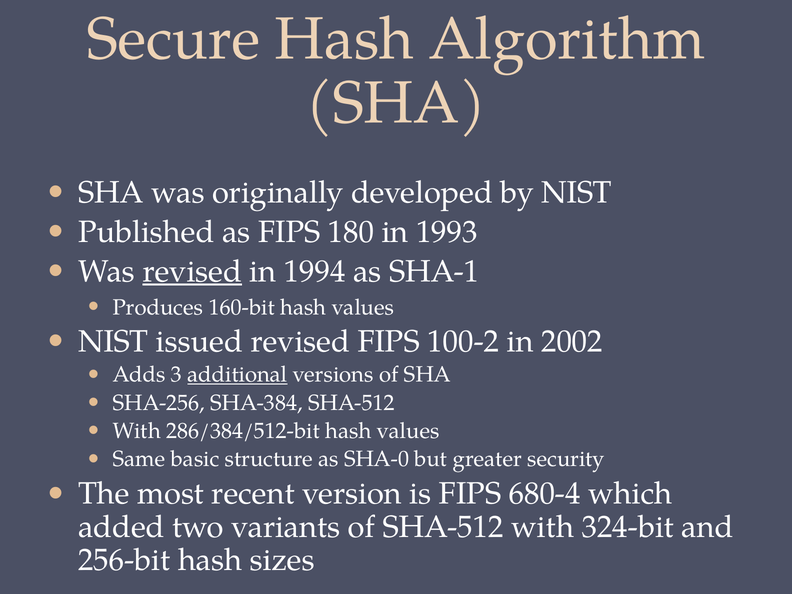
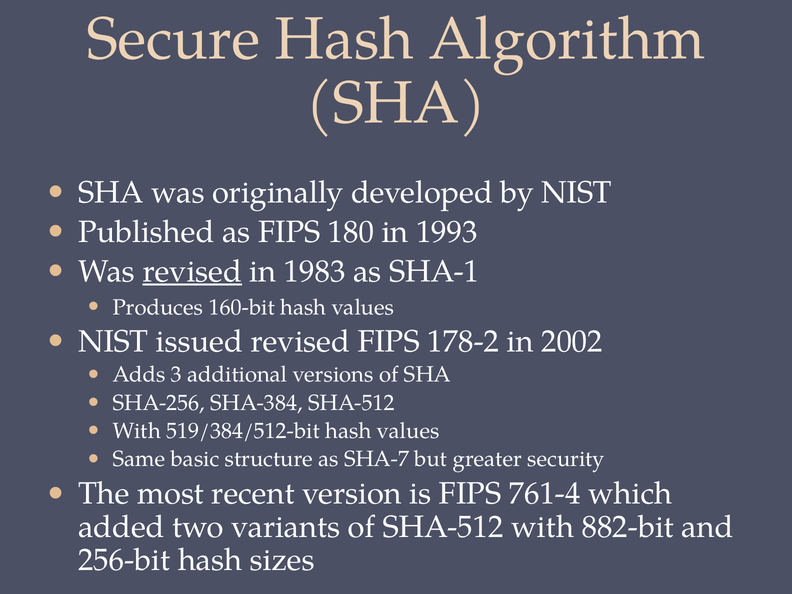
1994: 1994 -> 1983
100-2: 100-2 -> 178-2
additional underline: present -> none
286/384/512-bit: 286/384/512-bit -> 519/384/512-bit
SHA-0: SHA-0 -> SHA-7
680-4: 680-4 -> 761-4
324-bit: 324-bit -> 882-bit
